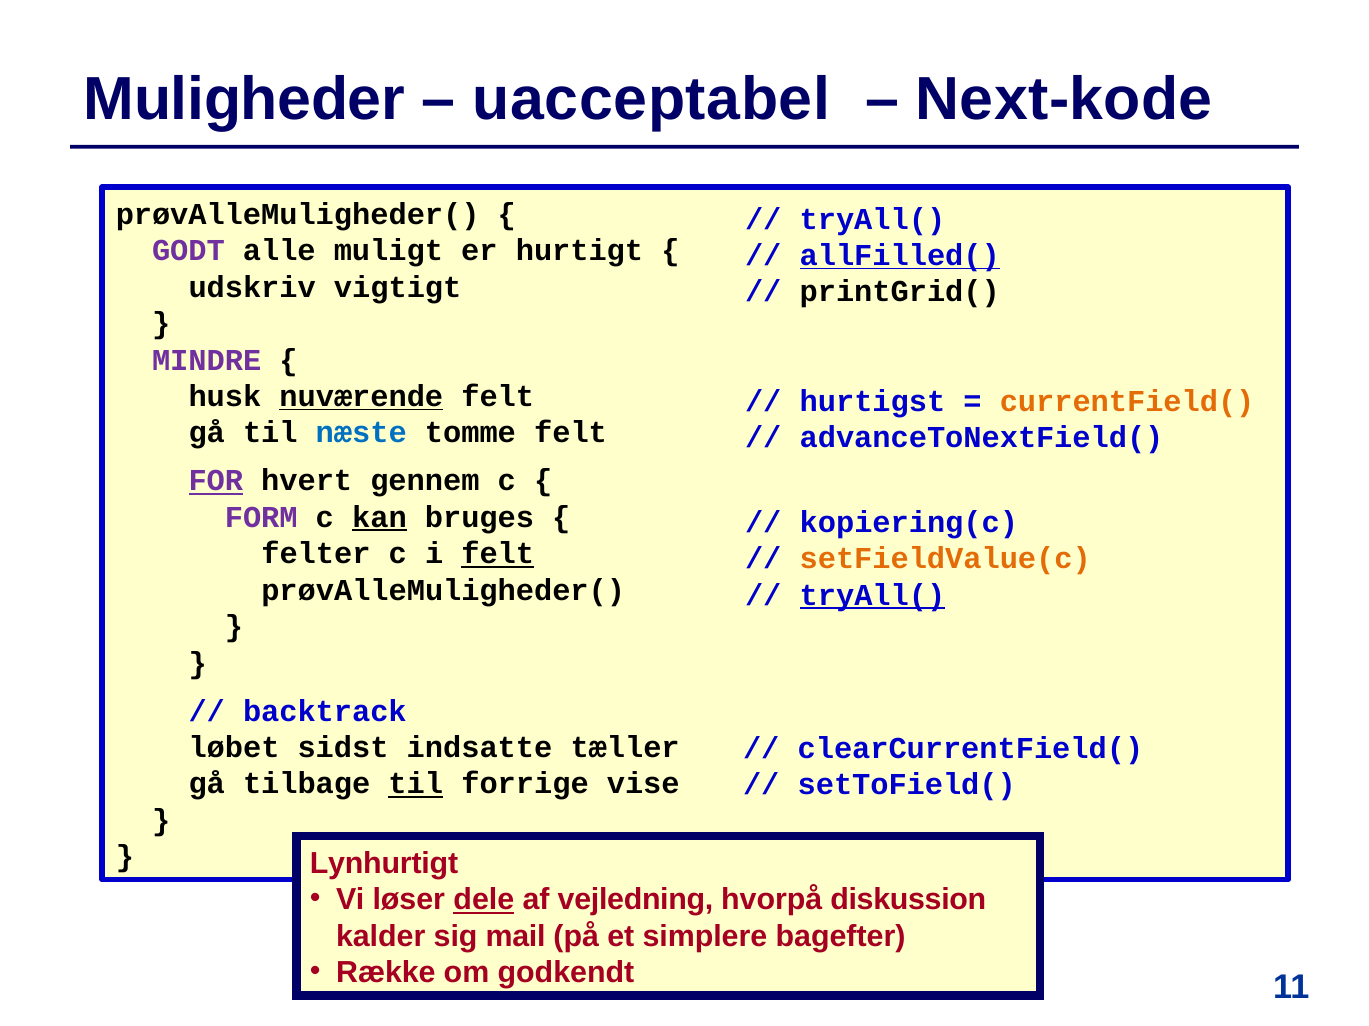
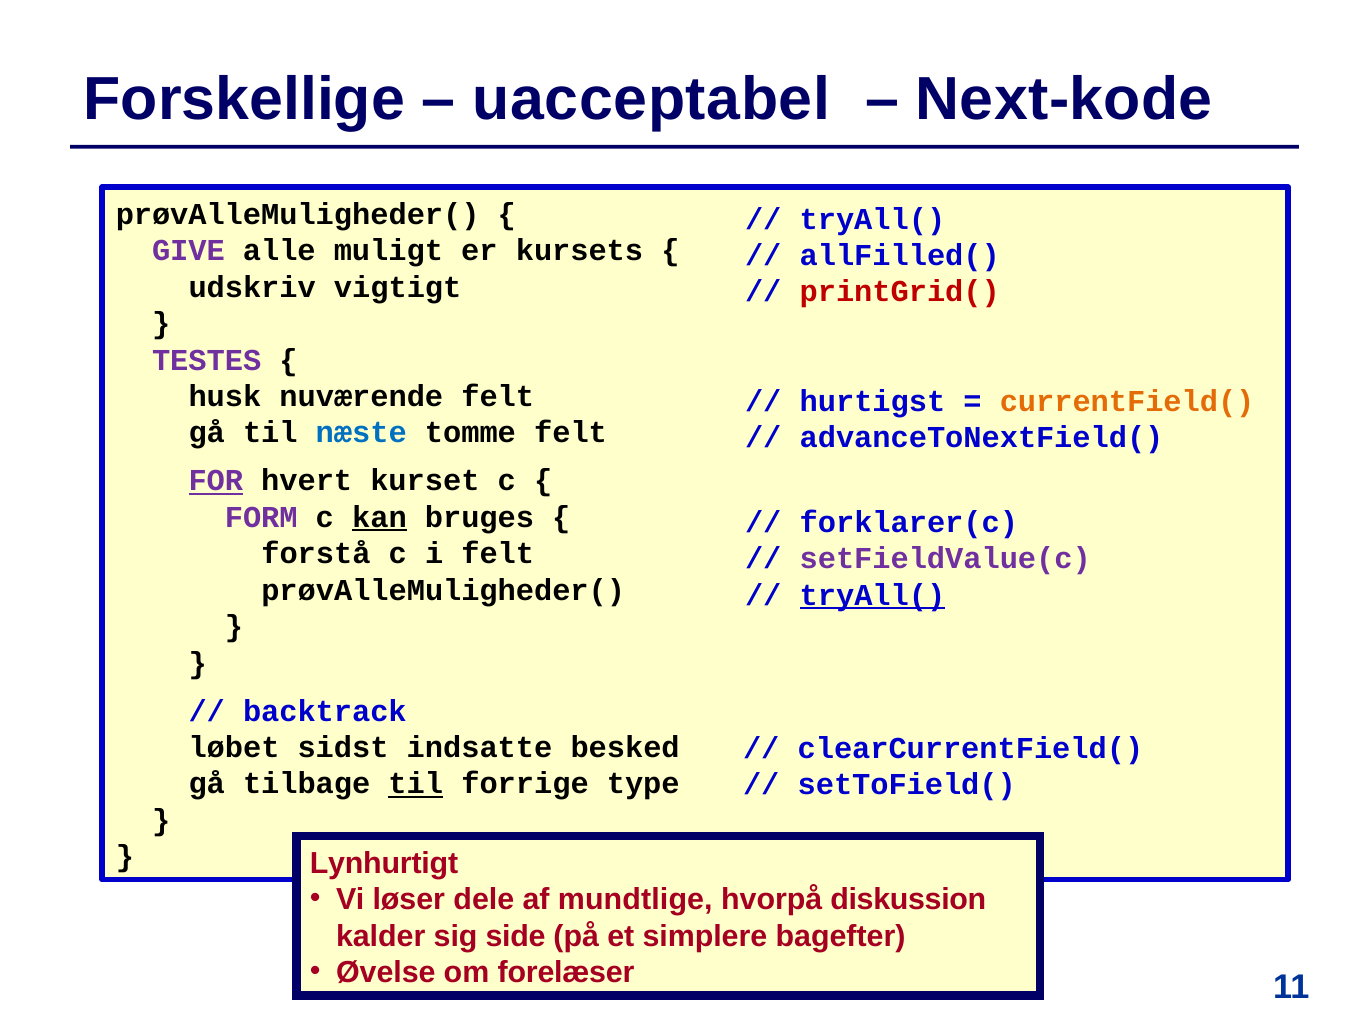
Muligheder: Muligheder -> Forskellige
GODT: GODT -> GIVE
hurtigt: hurtigt -> kursets
allFilled( underline: present -> none
printGrid( colour: black -> red
MINDRE: MINDRE -> TESTES
nuværende underline: present -> none
gennem: gennem -> kurset
kopiering(c: kopiering(c -> forklarer(c
felter: felter -> forstå
felt at (498, 554) underline: present -> none
setFieldValue(c colour: orange -> purple
tæller: tæller -> besked
vise: vise -> type
dele underline: present -> none
vejledning: vejledning -> mundtlige
mail: mail -> side
Række: Række -> Øvelse
godkendt: godkendt -> forelæser
